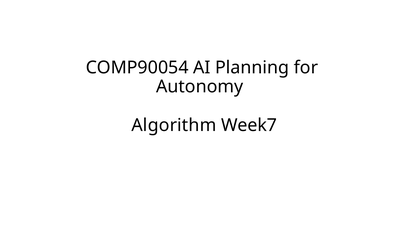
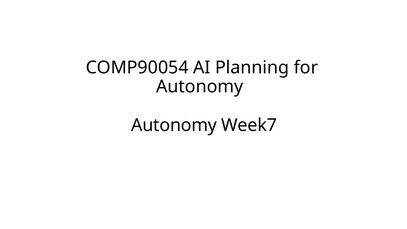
Algorithm at (174, 125): Algorithm -> Autonomy
